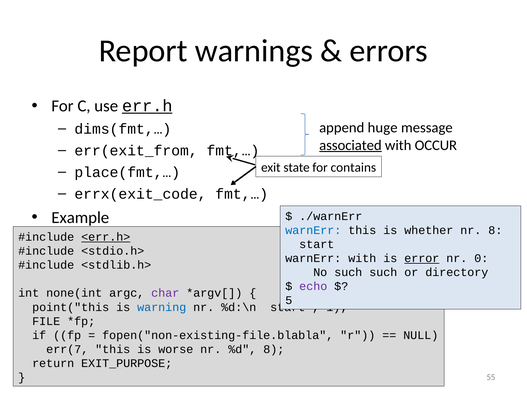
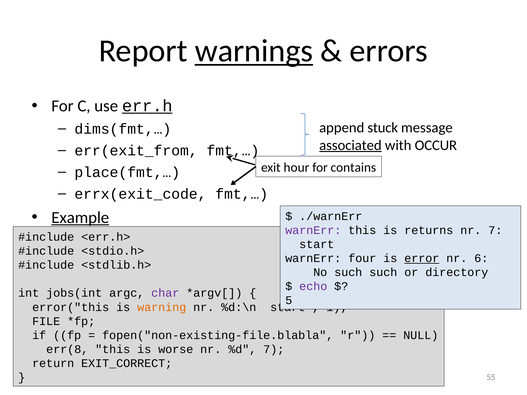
warnings underline: none -> present
huge: huge -> stuck
state: state -> hour
Example underline: none -> present
warnErr at (313, 230) colour: blue -> purple
whether: whether -> returns
nr 8: 8 -> 7
<err.h> underline: present -> none
warnErr with: with -> four
0: 0 -> 6
none(int: none(int -> jobs(int
point("this: point("this -> error("this
warning colour: blue -> orange
err(7: err(7 -> err(8
%d 8: 8 -> 7
EXIT_PURPOSE: EXIT_PURPOSE -> EXIT_CORRECT
